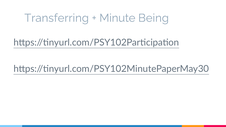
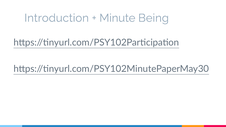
Transferring: Transferring -> Introduction
